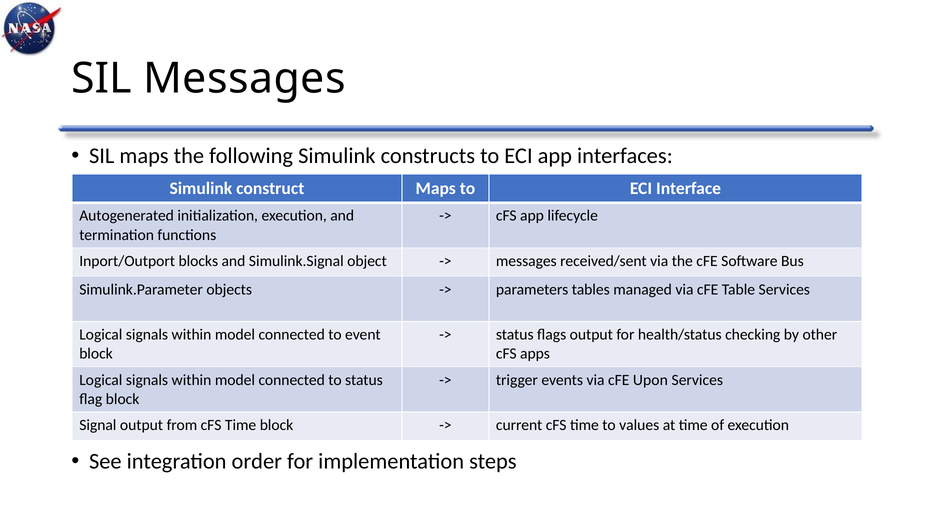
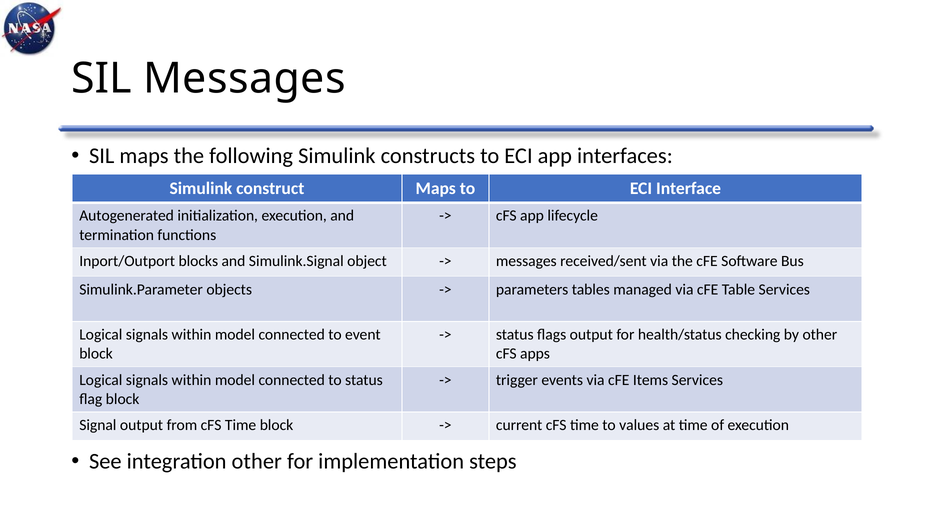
Upon: Upon -> Items
integration order: order -> other
